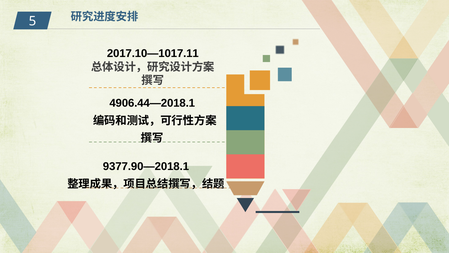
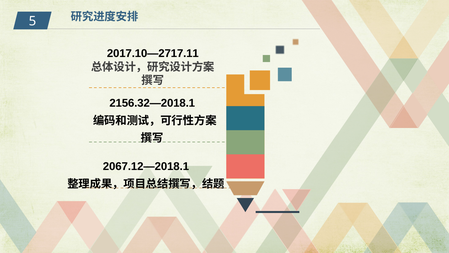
2017.10—1017.11: 2017.10—1017.11 -> 2017.10—2717.11
4906.44—2018.1: 4906.44—2018.1 -> 2156.32—2018.1
9377.90—2018.1: 9377.90—2018.1 -> 2067.12—2018.1
